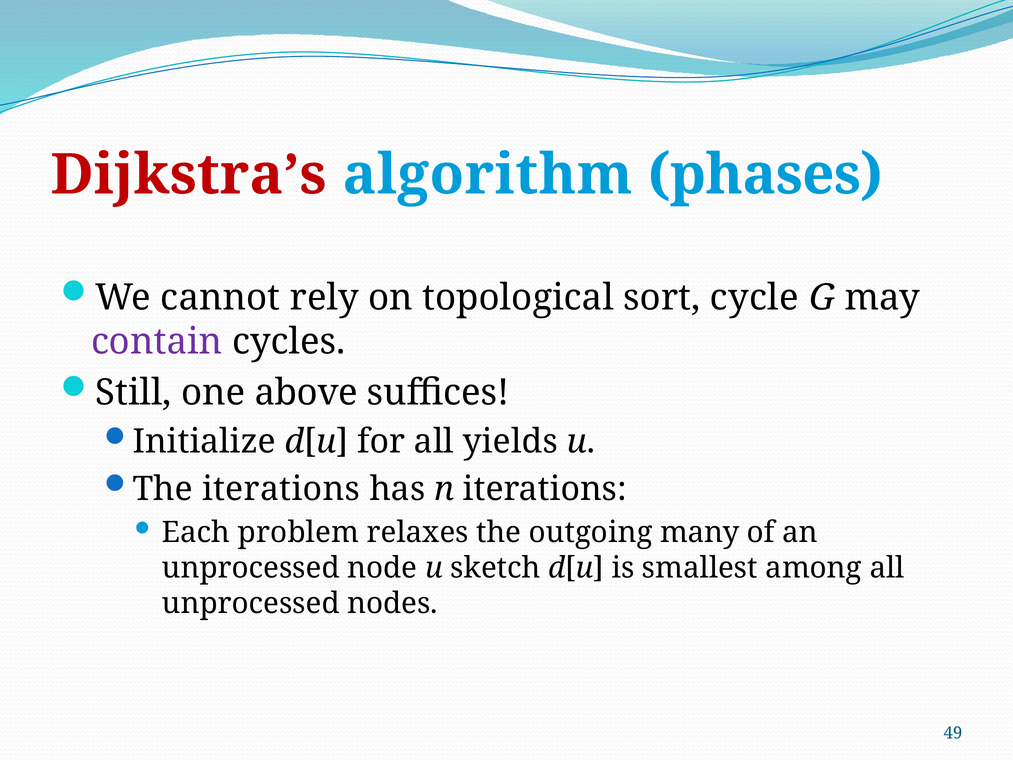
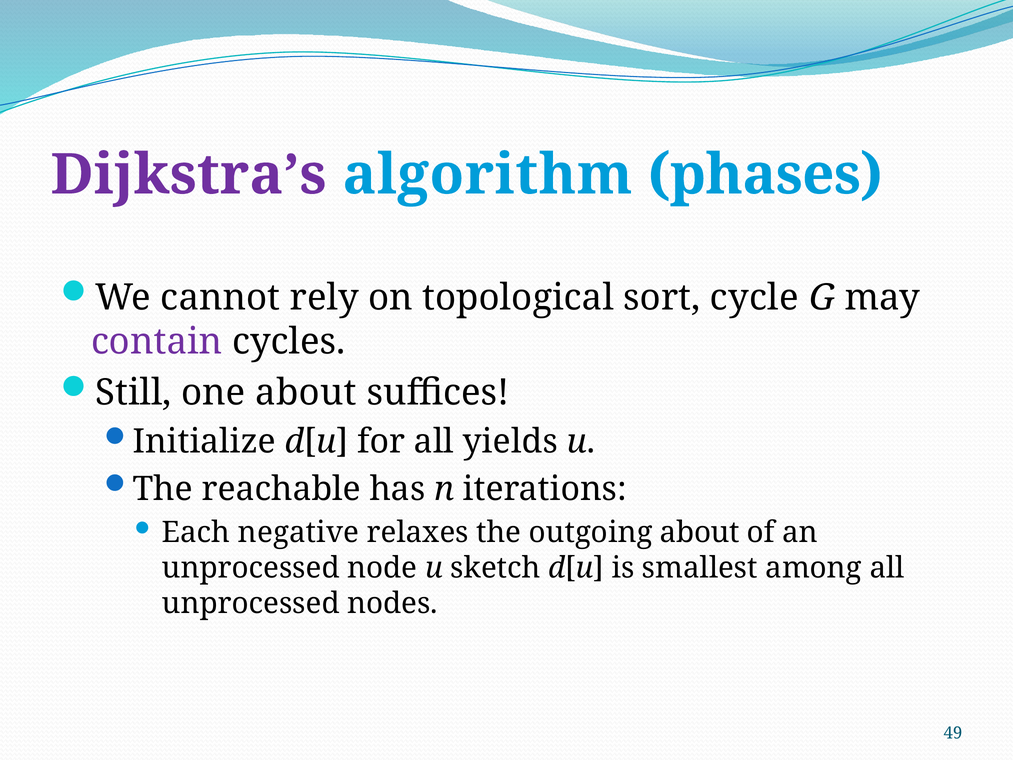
Dijkstra’s colour: red -> purple
one above: above -> about
The iterations: iterations -> reachable
problem: problem -> negative
outgoing many: many -> about
